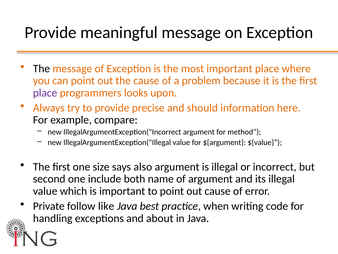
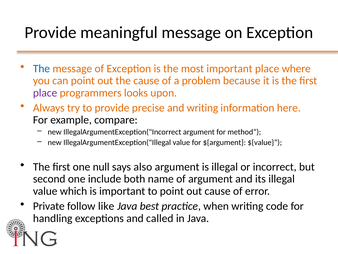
The at (41, 68) colour: black -> blue
and should: should -> writing
size: size -> null
about: about -> called
